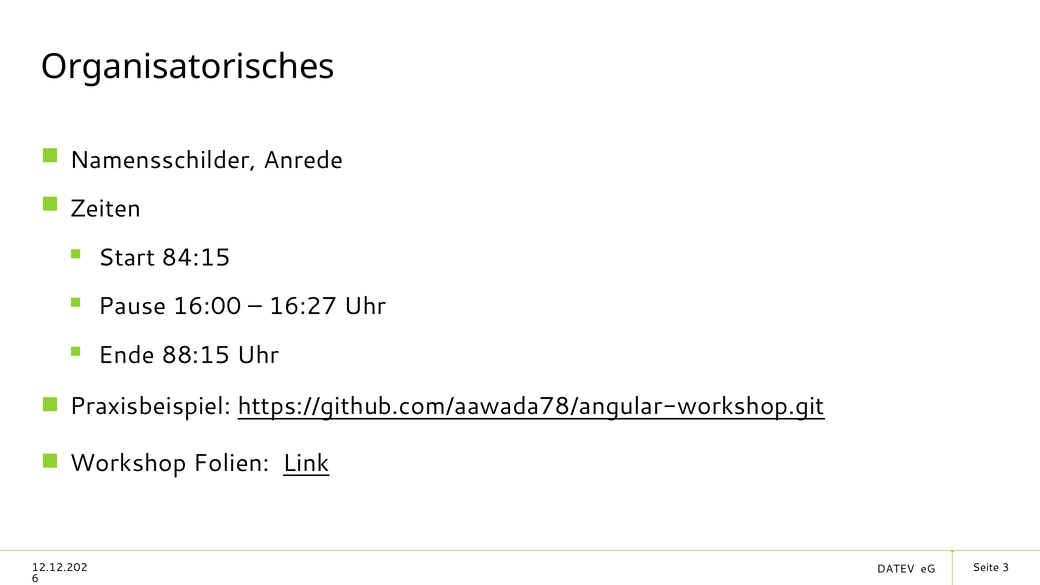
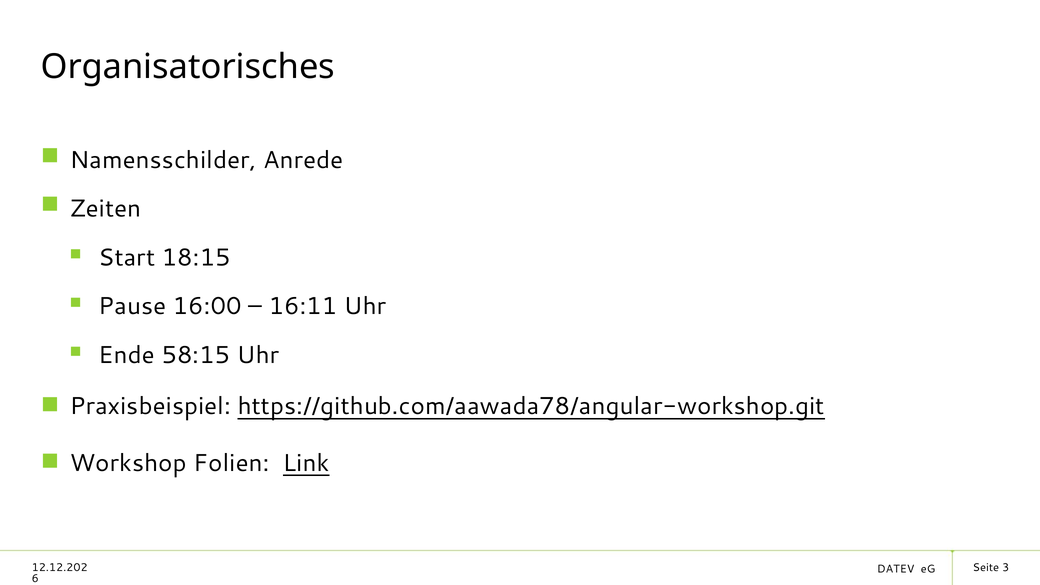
84:15: 84:15 -> 18:15
16:27: 16:27 -> 16:11
88:15: 88:15 -> 58:15
